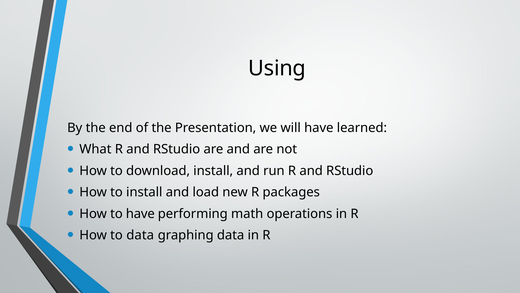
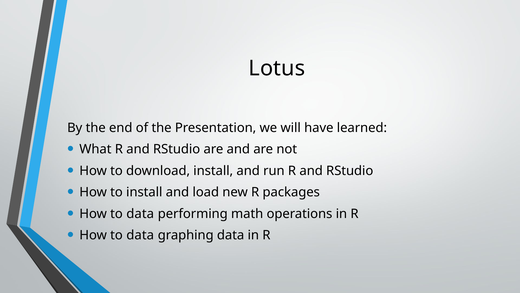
Using: Using -> Lotus
have at (140, 213): have -> data
